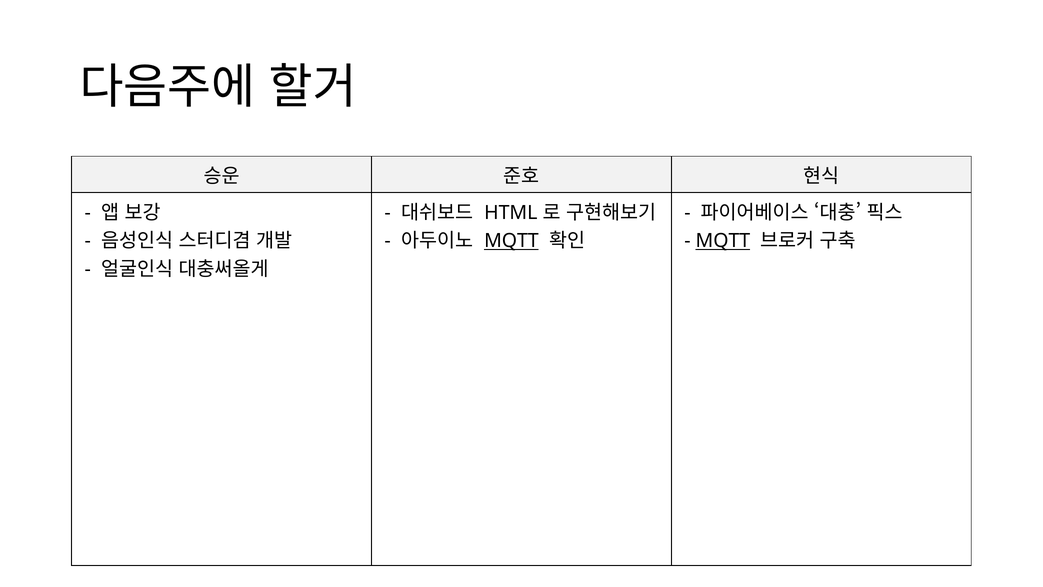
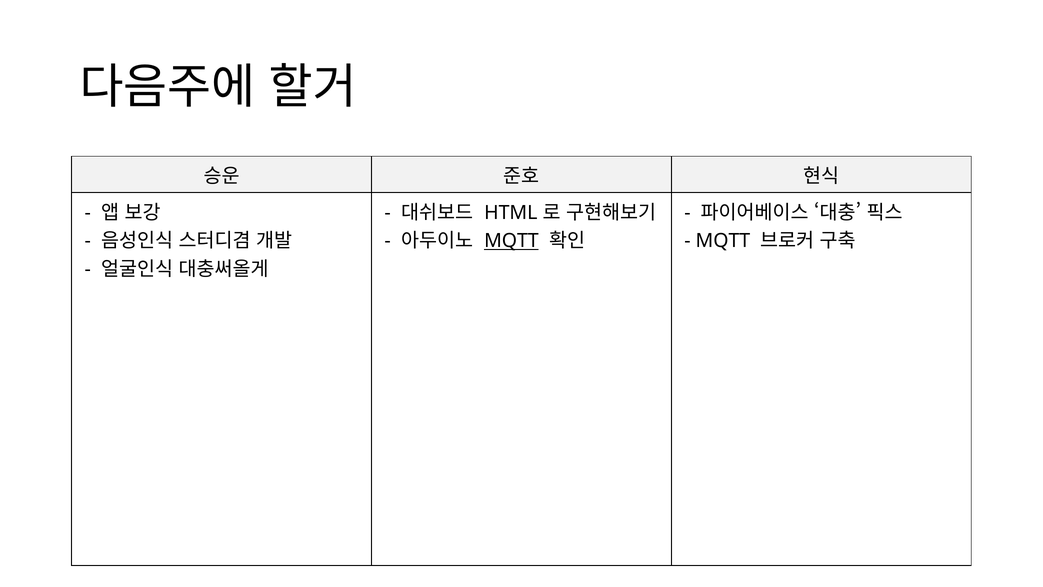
MQTT at (723, 241) underline: present -> none
